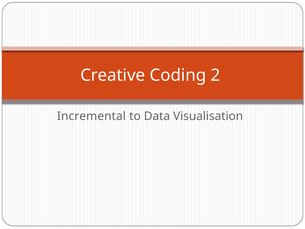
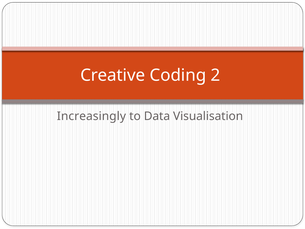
Incremental: Incremental -> Increasingly
